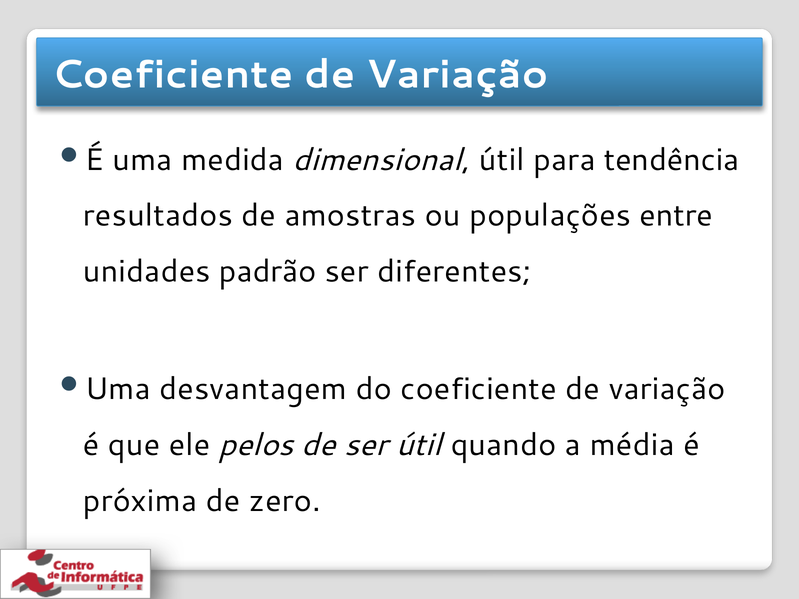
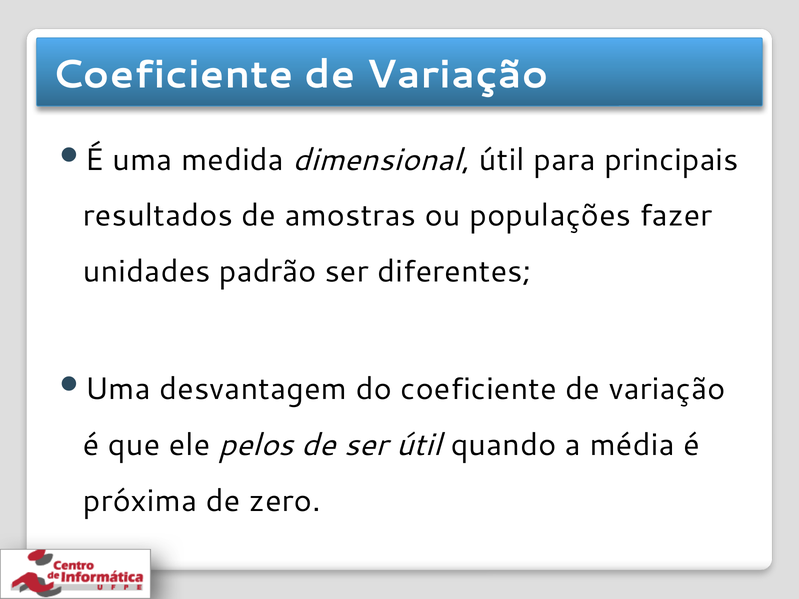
tendência: tendência -> principais
entre: entre -> fazer
